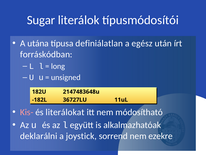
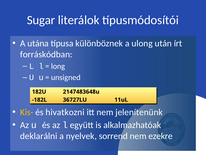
definiálatlan: definiálatlan -> különböznek
egész: egész -> ulong
Kis- colour: pink -> yellow
literálokat: literálokat -> hivatkozni
módosítható: módosítható -> jelenítenünk
joystick: joystick -> nyelvek
